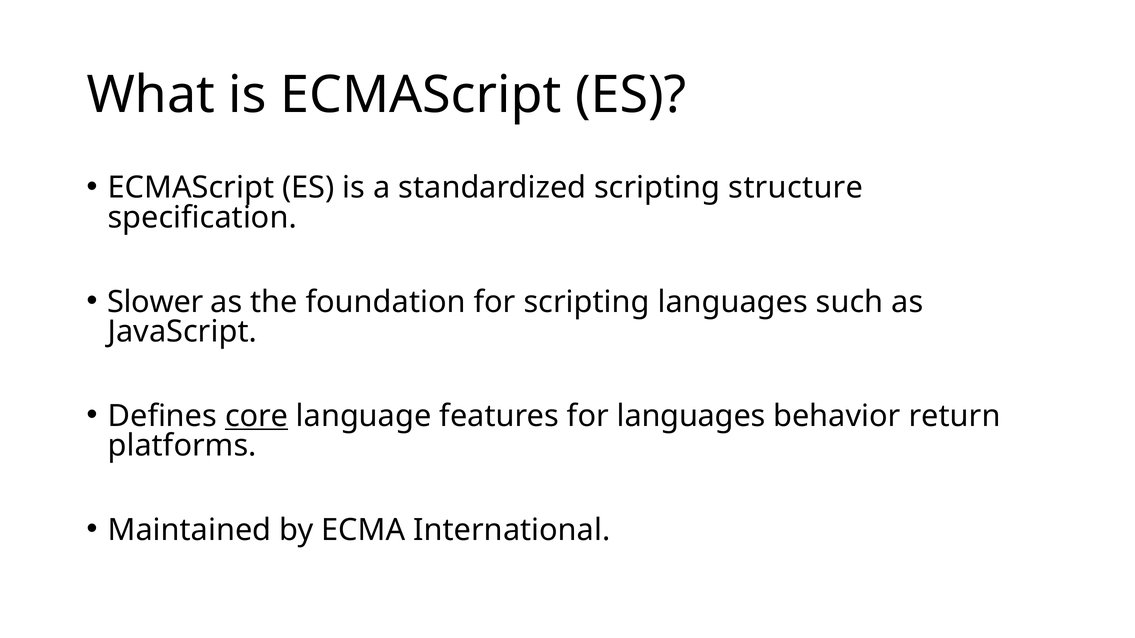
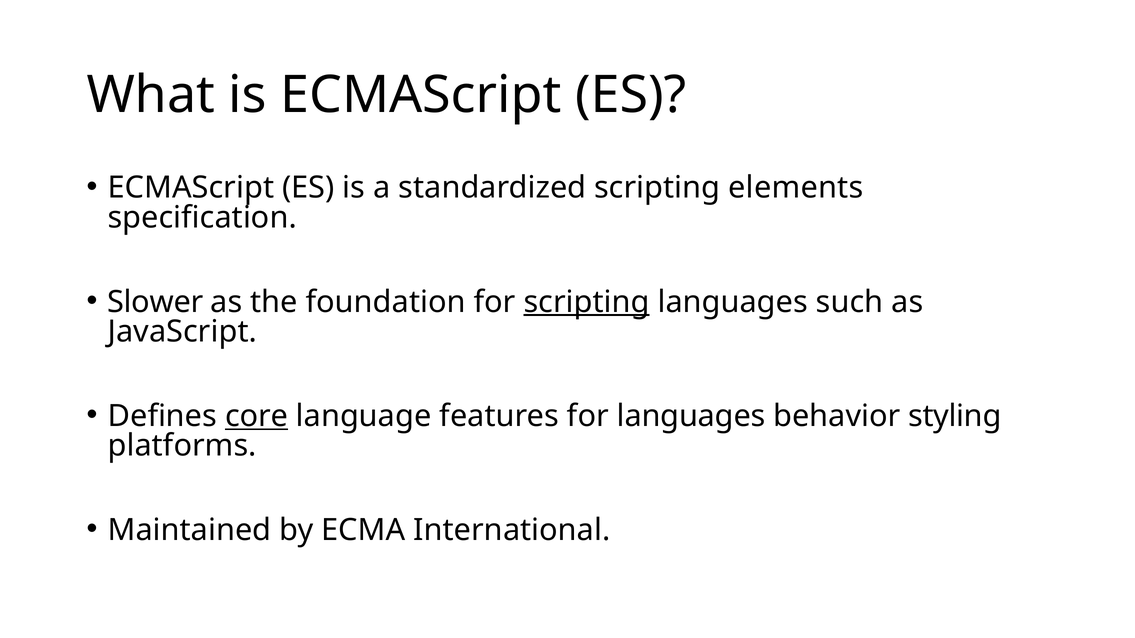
structure: structure -> elements
scripting at (587, 302) underline: none -> present
return: return -> styling
